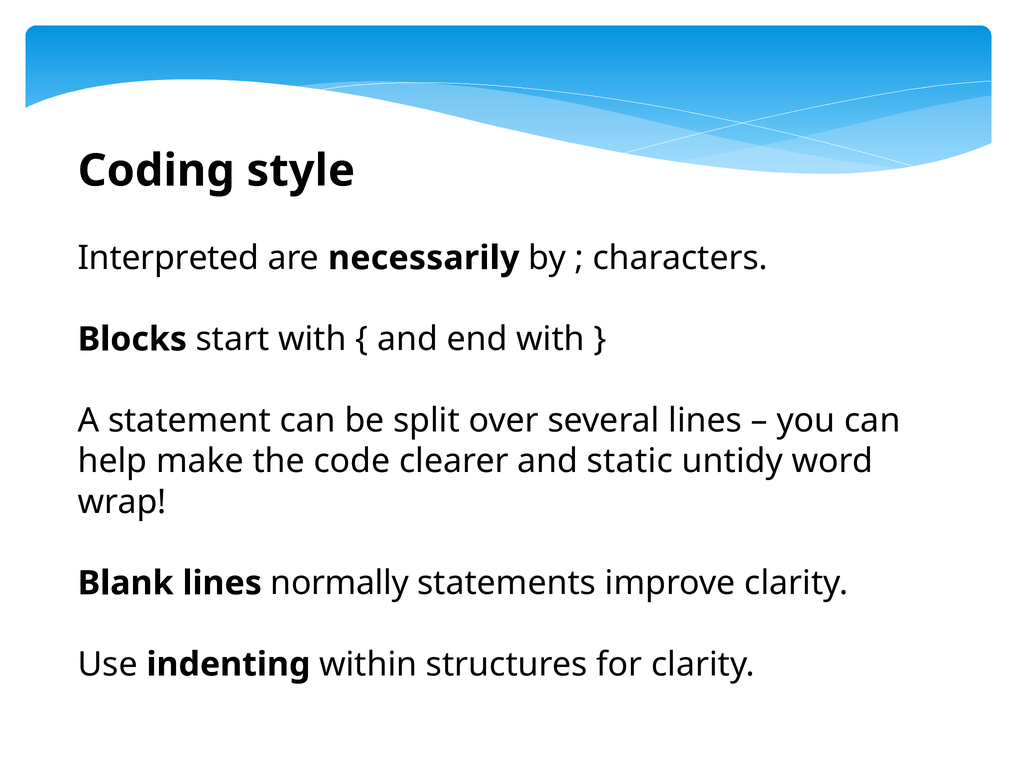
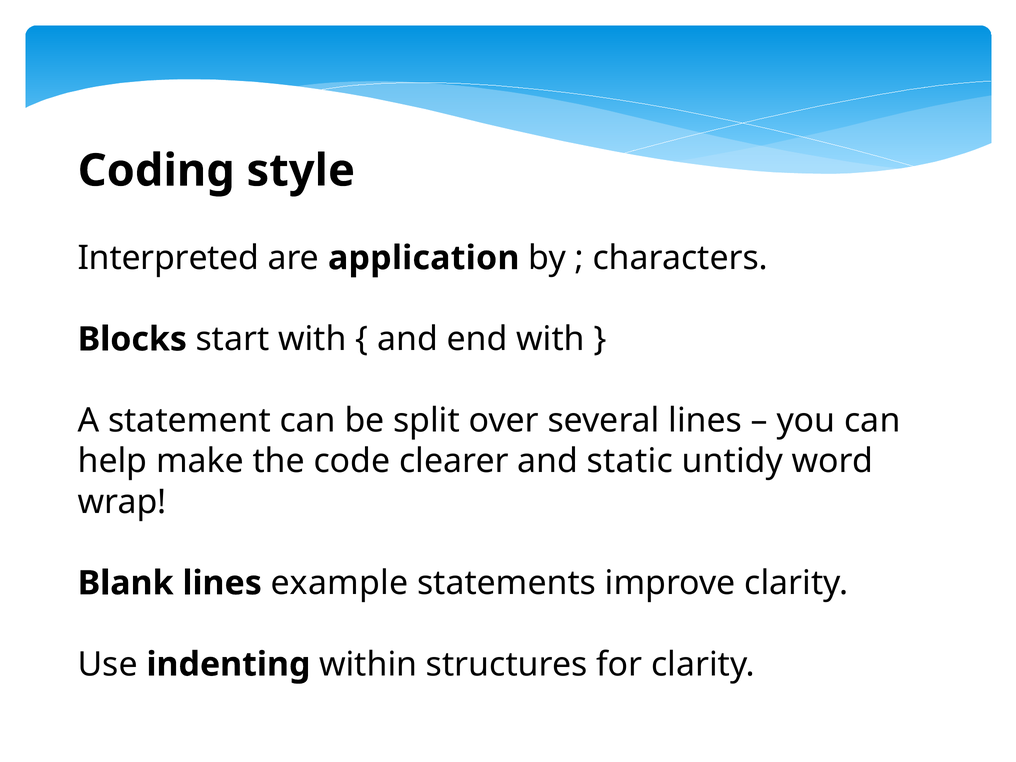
necessarily: necessarily -> application
normally: normally -> example
